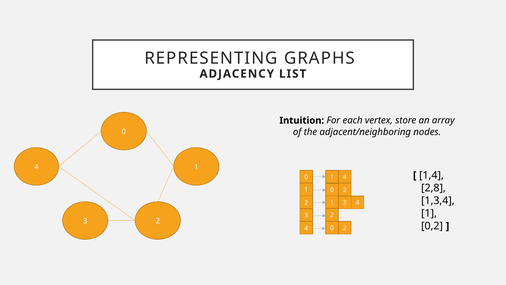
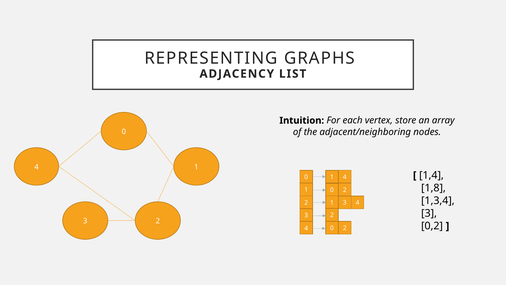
2,8: 2,8 -> 1,8
1 at (429, 213): 1 -> 3
